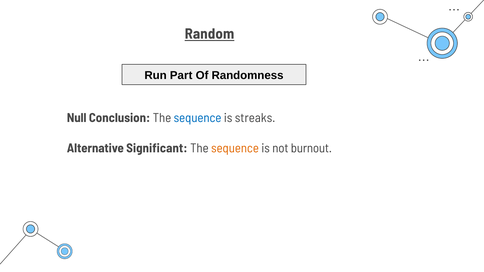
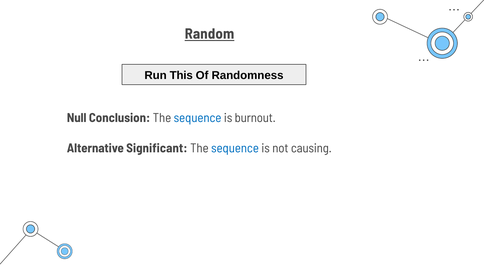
Part: Part -> This
streaks: streaks -> burnout
sequence at (235, 149) colour: orange -> blue
burnout: burnout -> causing
